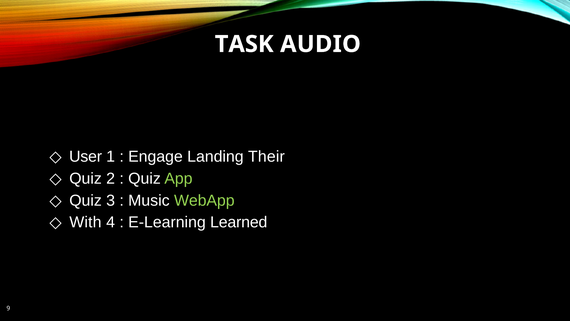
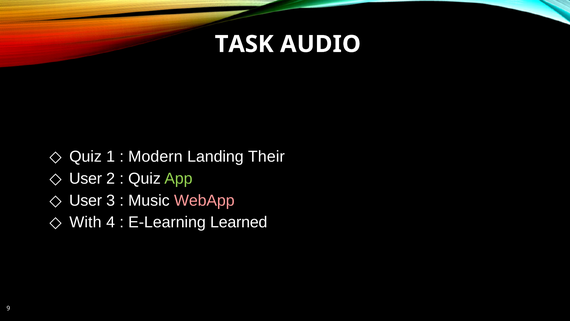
User at (86, 157): User -> Quiz
Engage: Engage -> Modern
Quiz at (86, 178): Quiz -> User
Quiz at (86, 200): Quiz -> User
WebApp colour: light green -> pink
